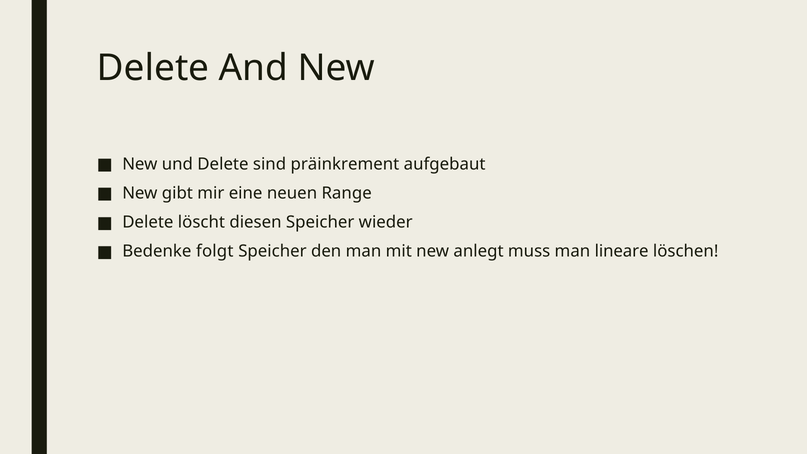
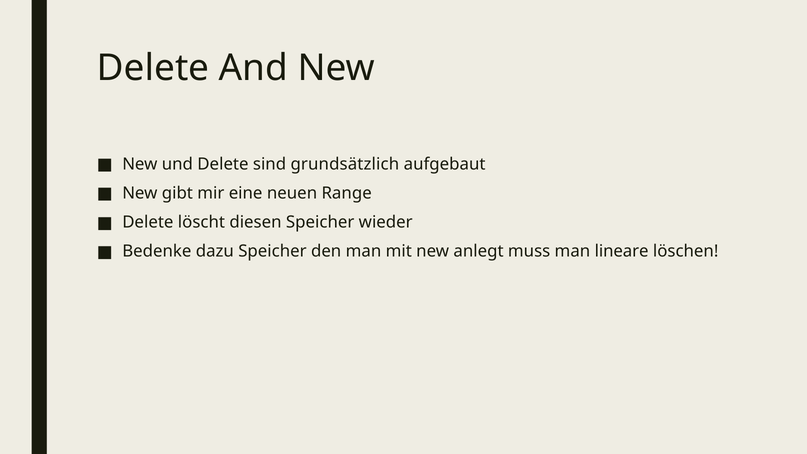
präinkrement: präinkrement -> grundsätzlich
folgt: folgt -> dazu
